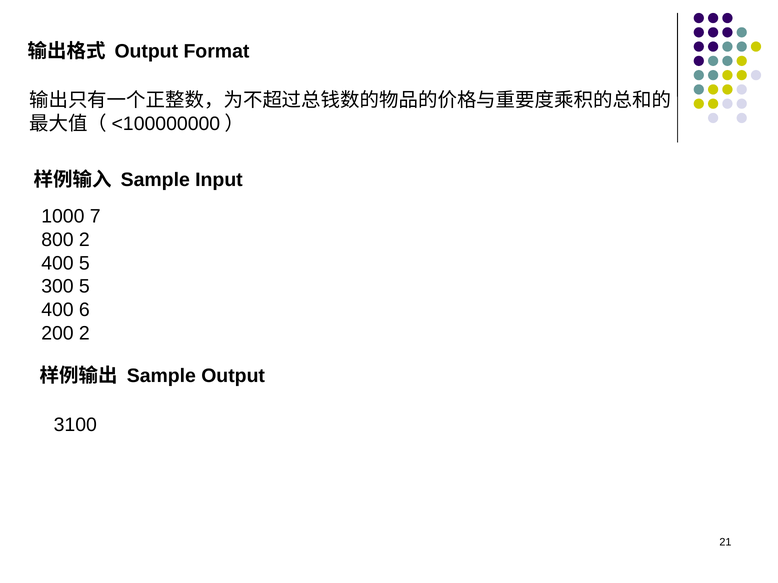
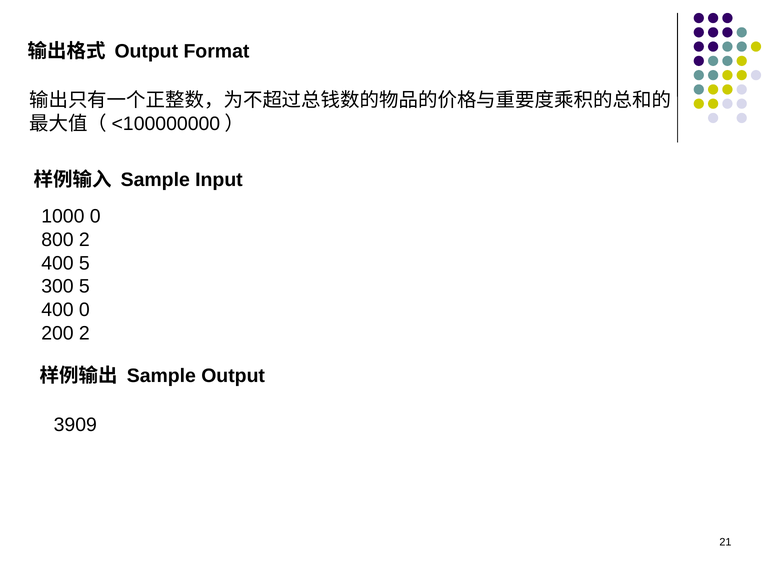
1000 7: 7 -> 0
400 6: 6 -> 0
3100: 3100 -> 3909
